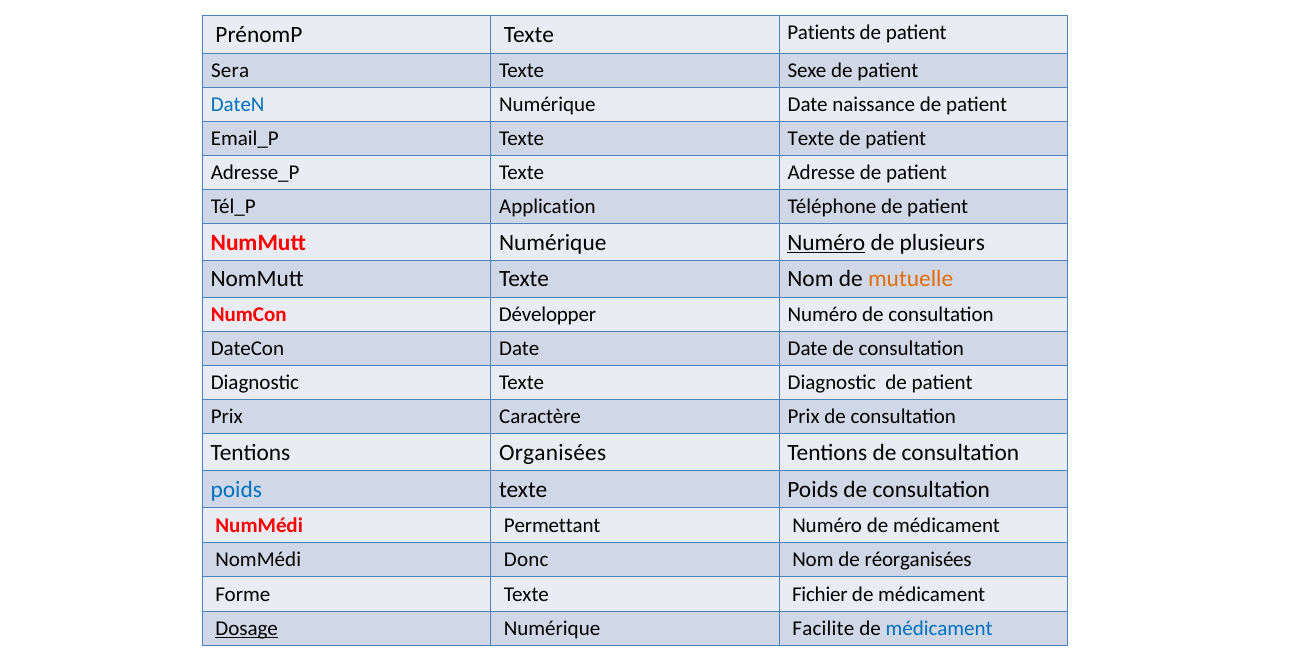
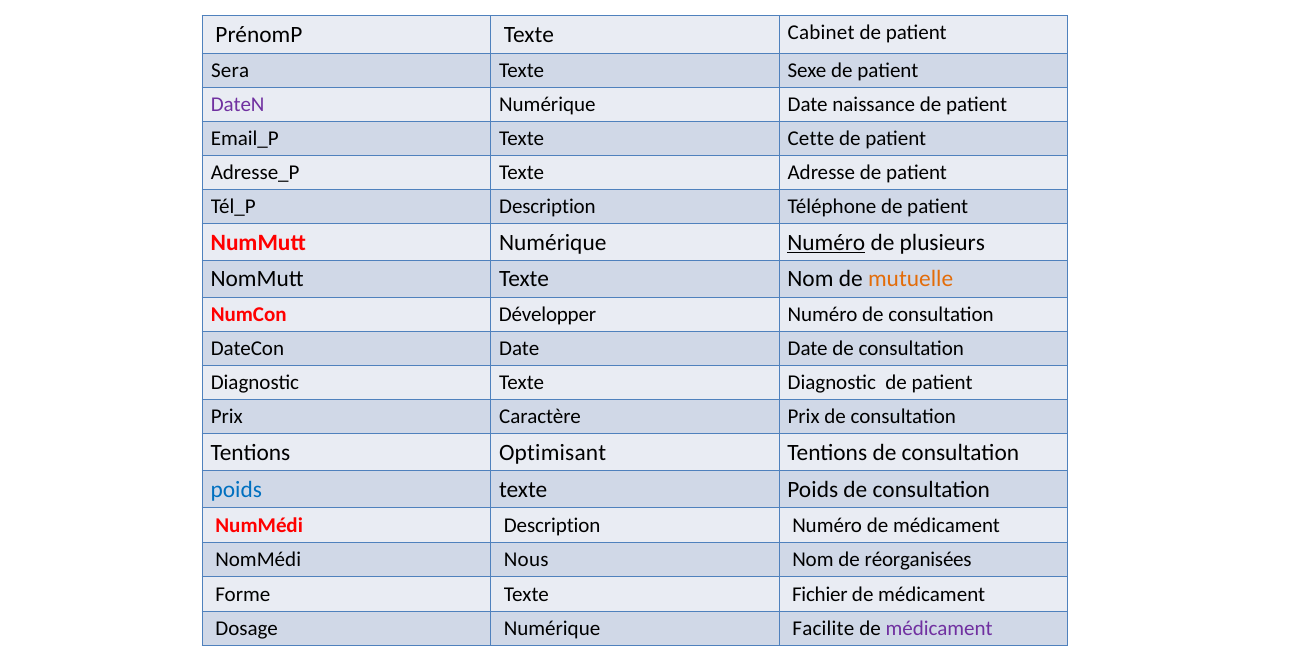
Patients: Patients -> Cabinet
DateN colour: blue -> purple
Texte Texte: Texte -> Cette
Application at (547, 207): Application -> Description
Organisées: Organisées -> Optimisant
NumMédi Permettant: Permettant -> Description
Donc: Donc -> Nous
Dosage underline: present -> none
médicament at (939, 629) colour: blue -> purple
